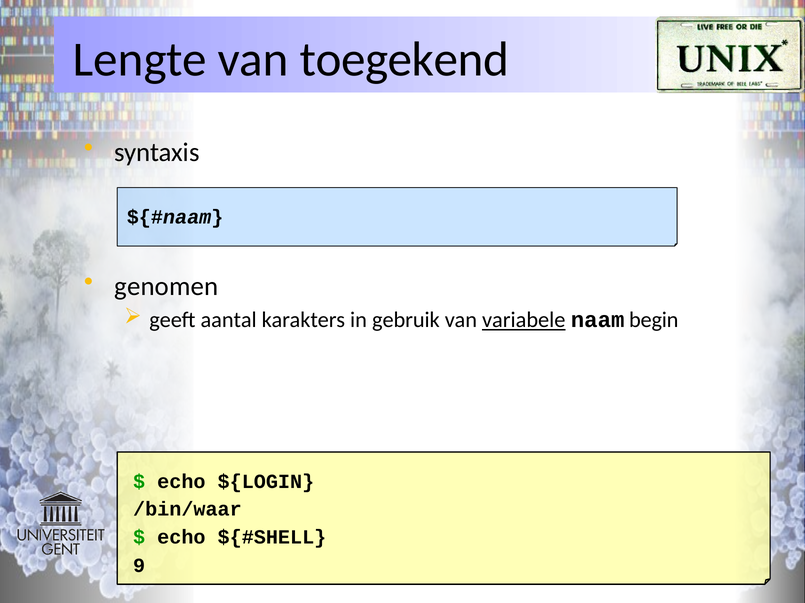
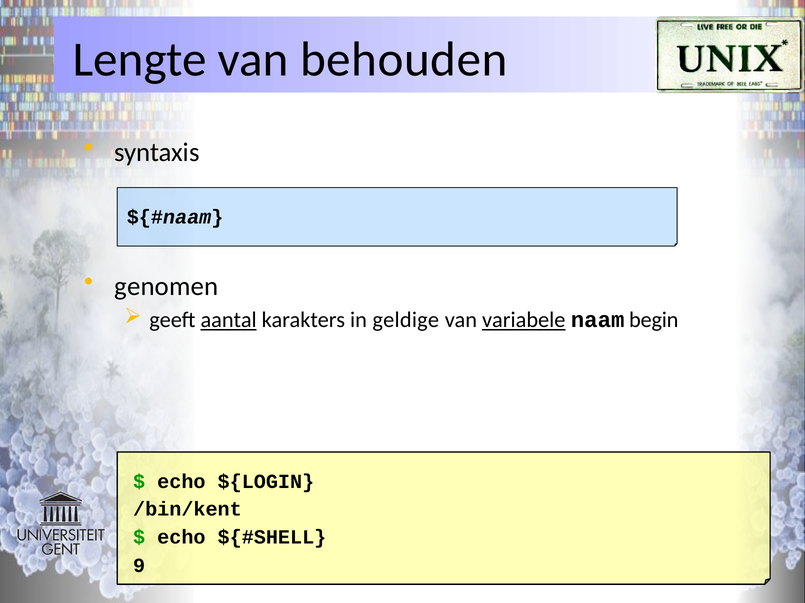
toegekend: toegekend -> behouden
aantal underline: none -> present
gebruik: gebruik -> geldige
/bin/waar: /bin/waar -> /bin/kent
